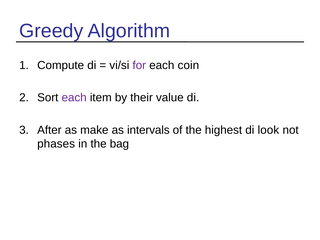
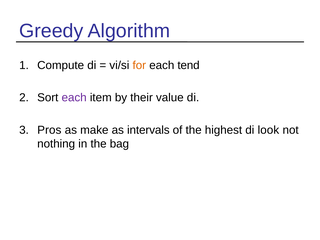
for colour: purple -> orange
coin: coin -> tend
After: After -> Pros
phases: phases -> nothing
